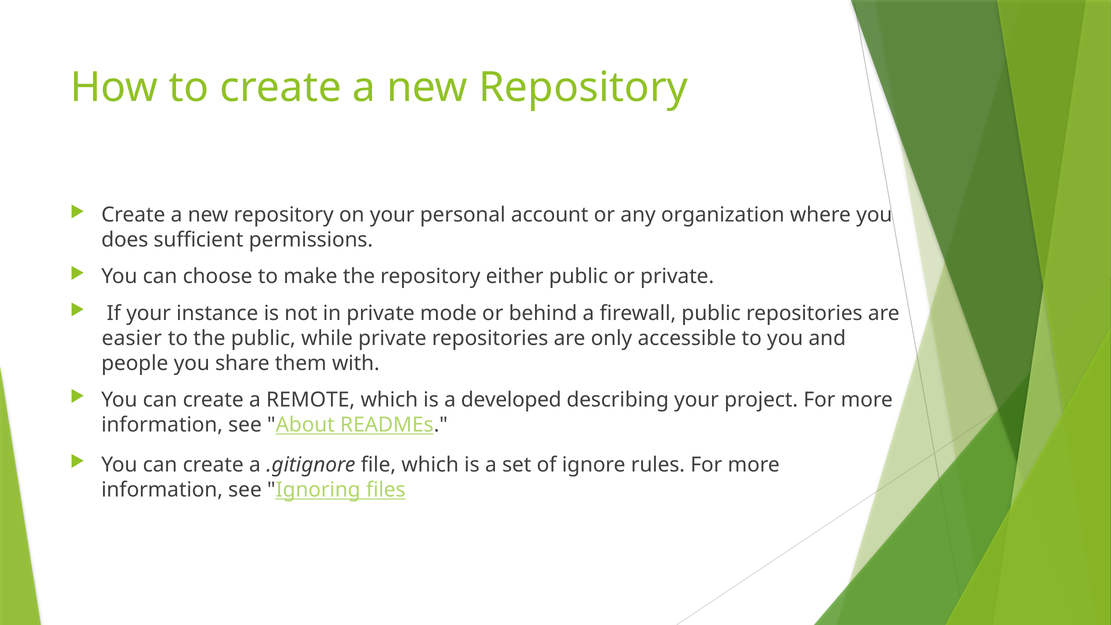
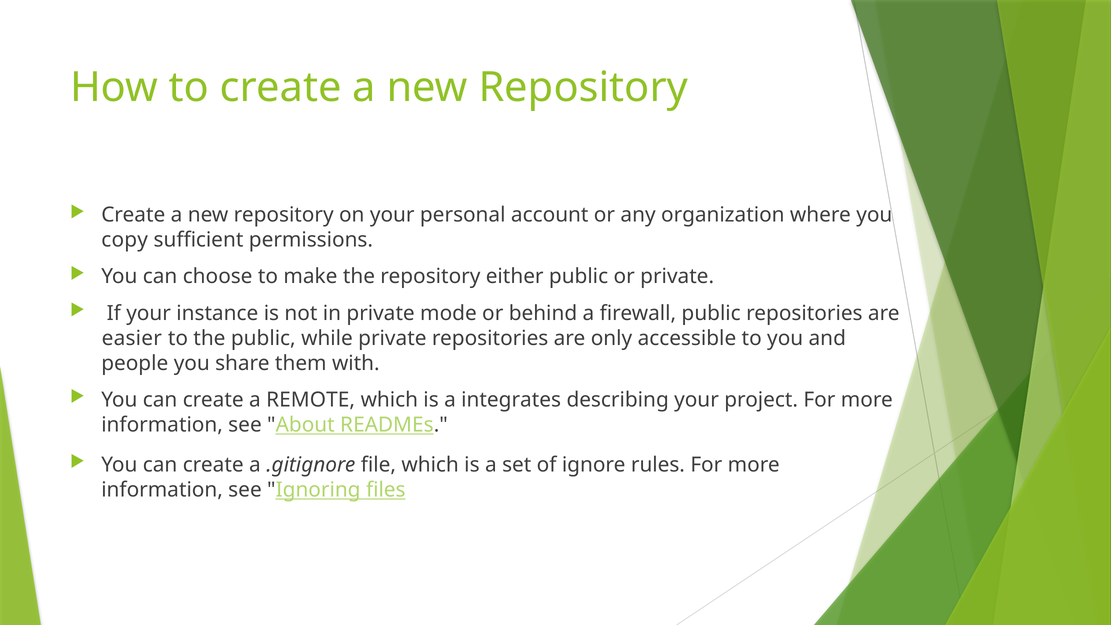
does: does -> copy
developed: developed -> integrates
